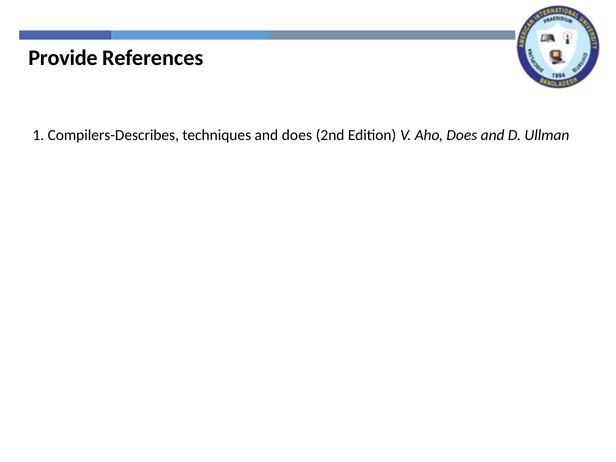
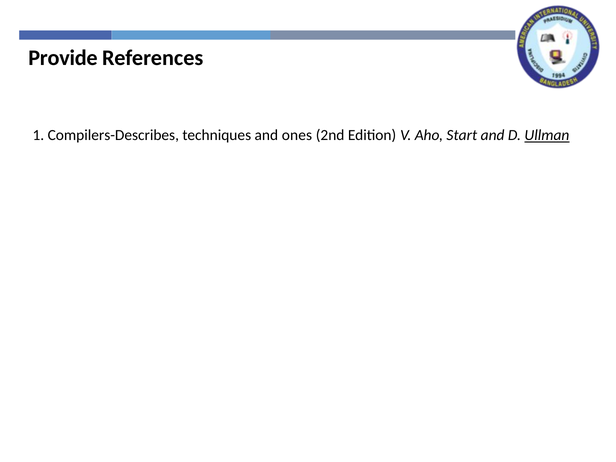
and does: does -> ones
Aho Does: Does -> Start
Ullman underline: none -> present
